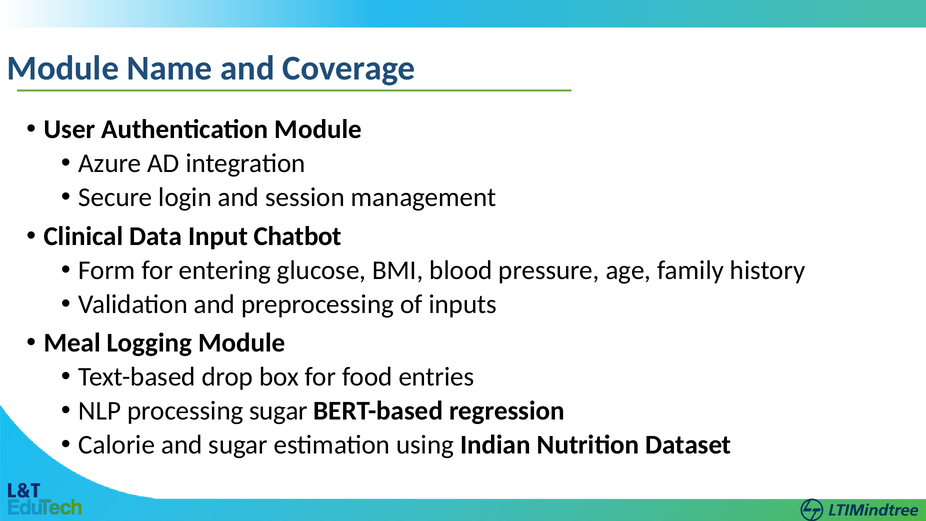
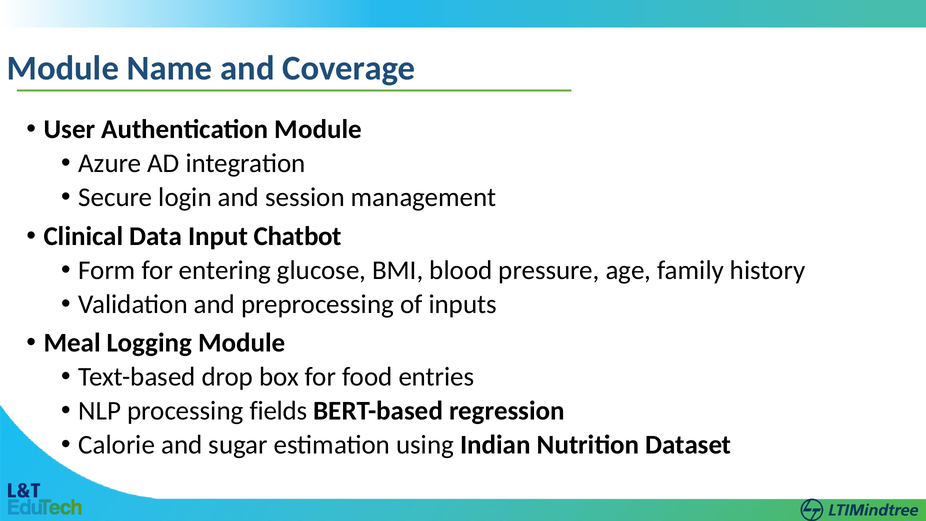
processing sugar: sugar -> fields
